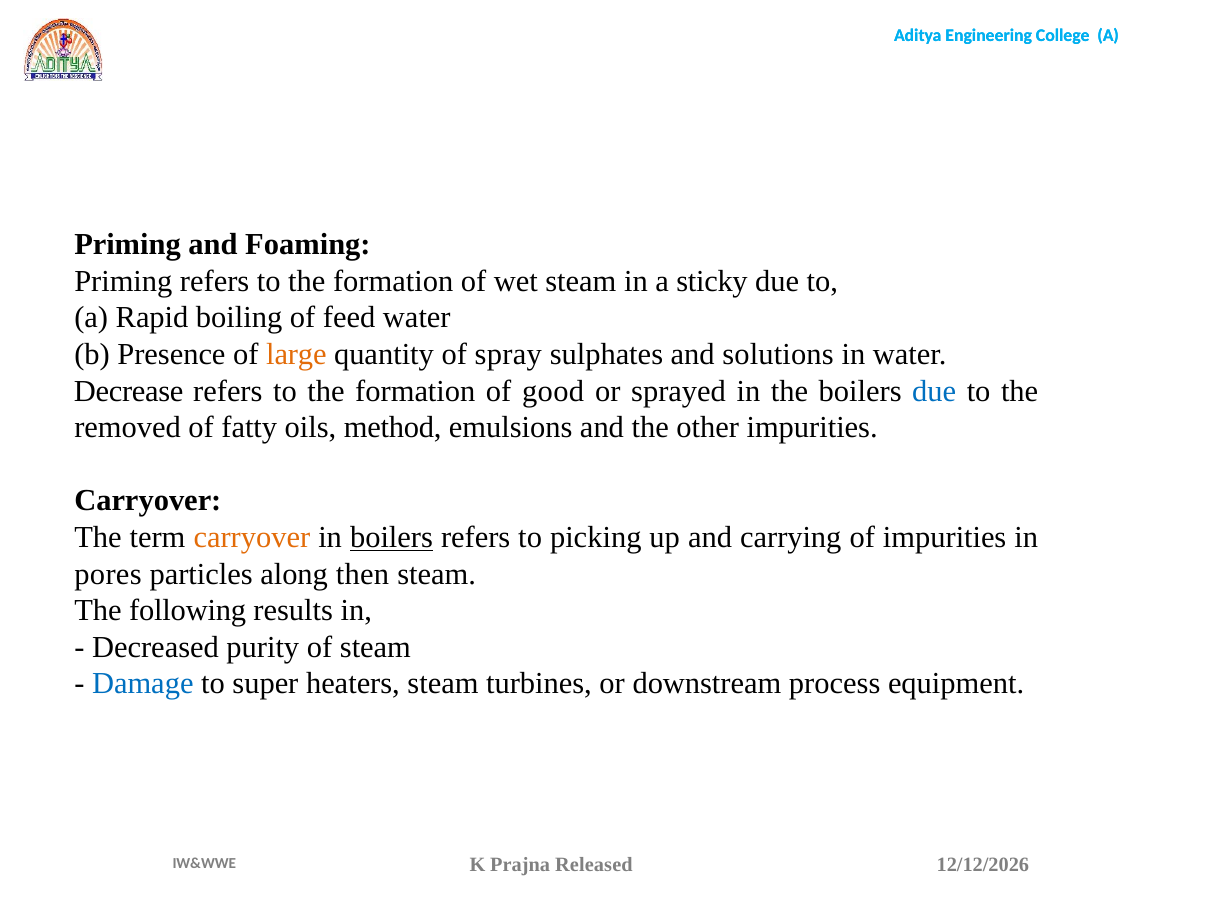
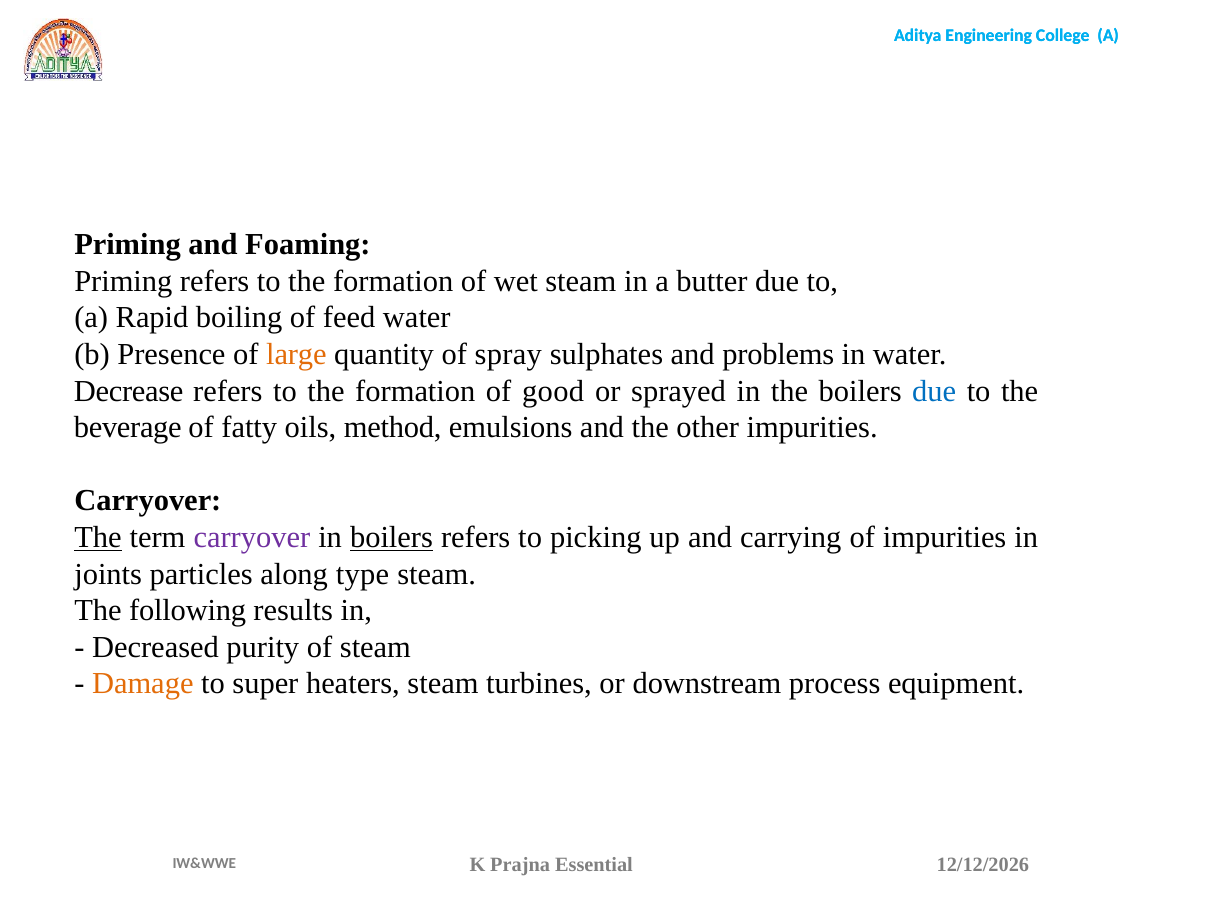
sticky: sticky -> butter
solutions: solutions -> problems
removed: removed -> beverage
The at (98, 537) underline: none -> present
carryover at (252, 537) colour: orange -> purple
pores: pores -> joints
then: then -> type
Damage colour: blue -> orange
Released: Released -> Essential
